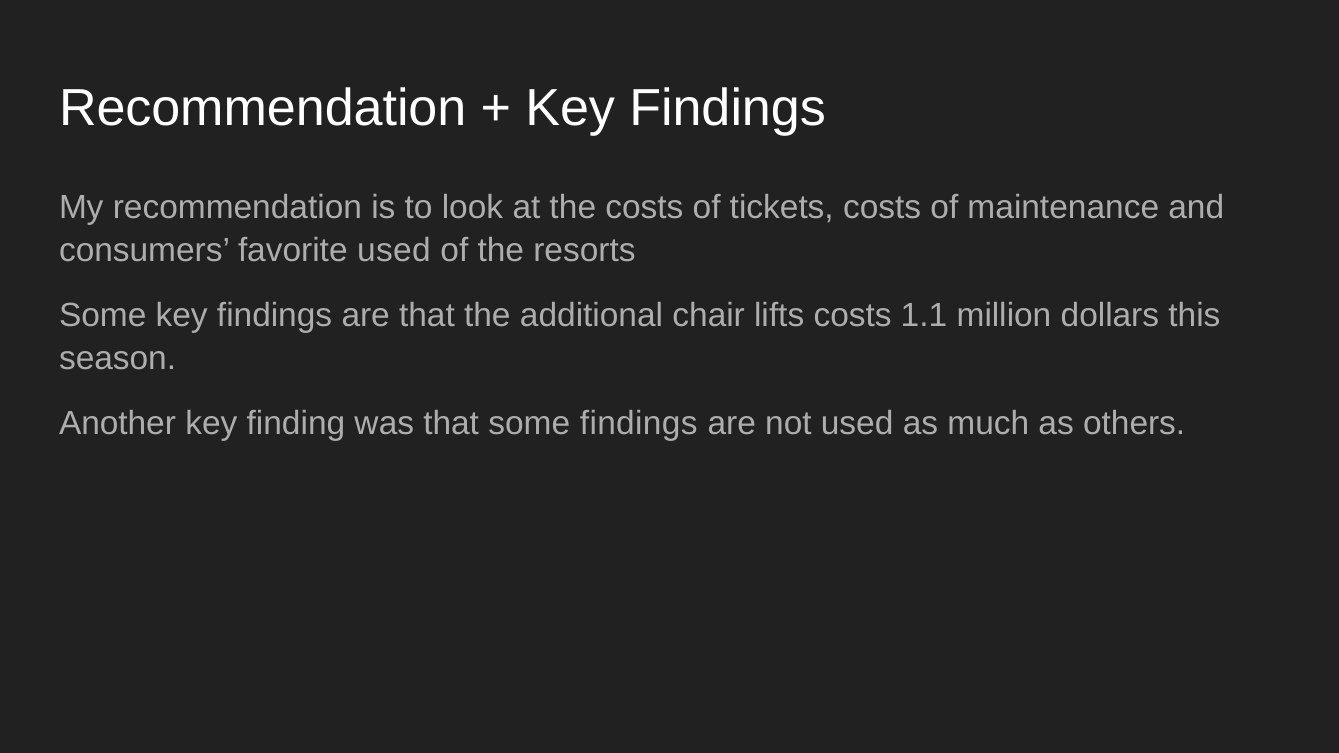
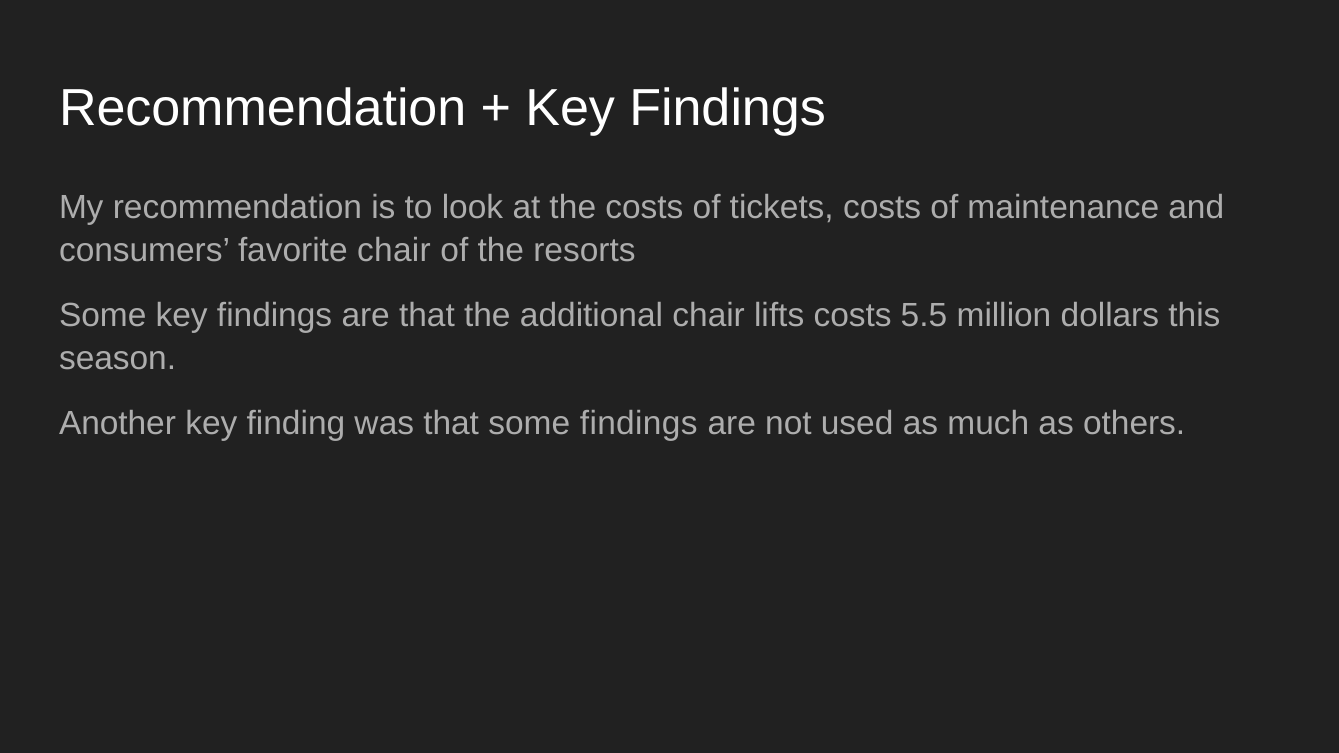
favorite used: used -> chair
1.1: 1.1 -> 5.5
